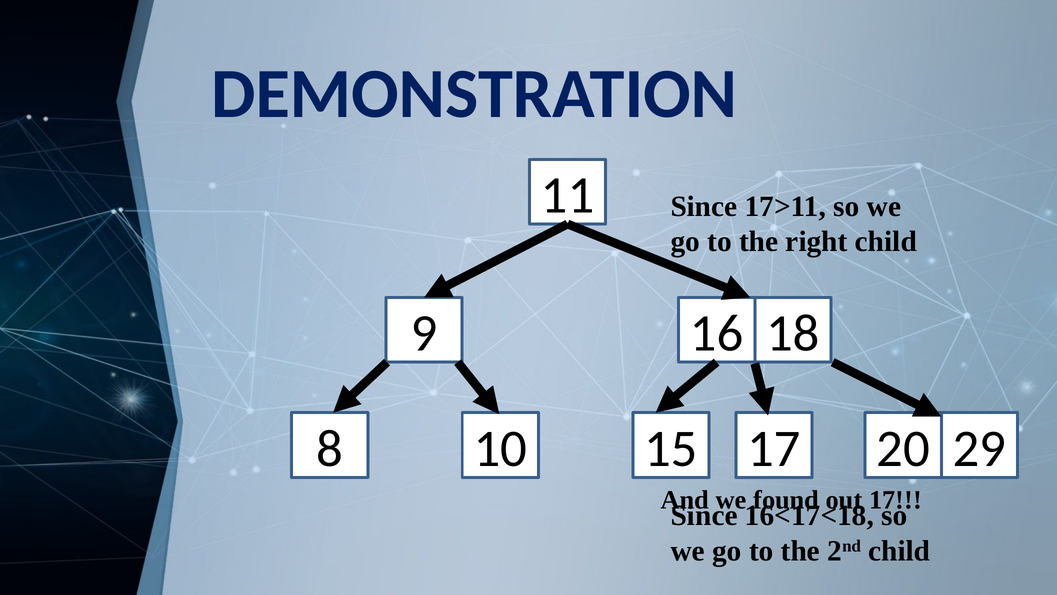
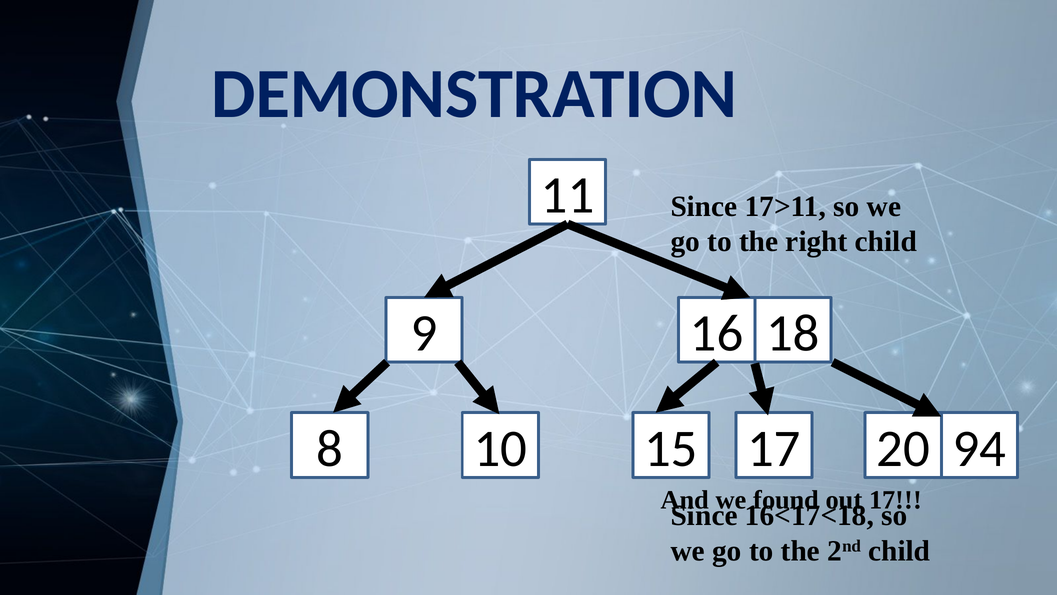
29: 29 -> 94
